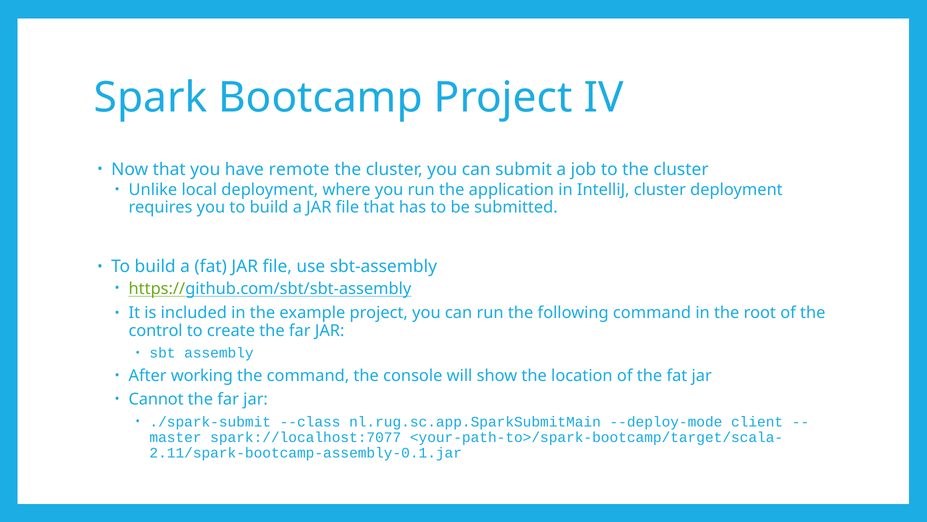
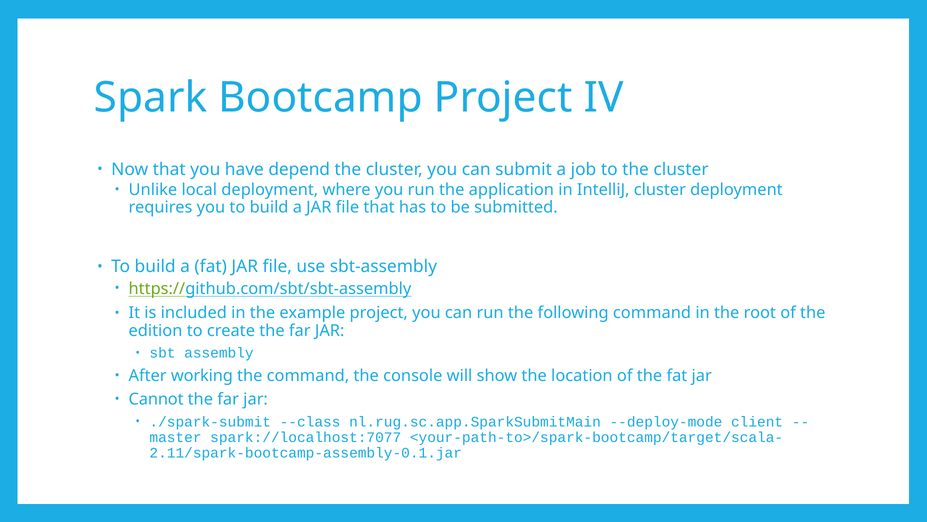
remote: remote -> depend
control: control -> edition
